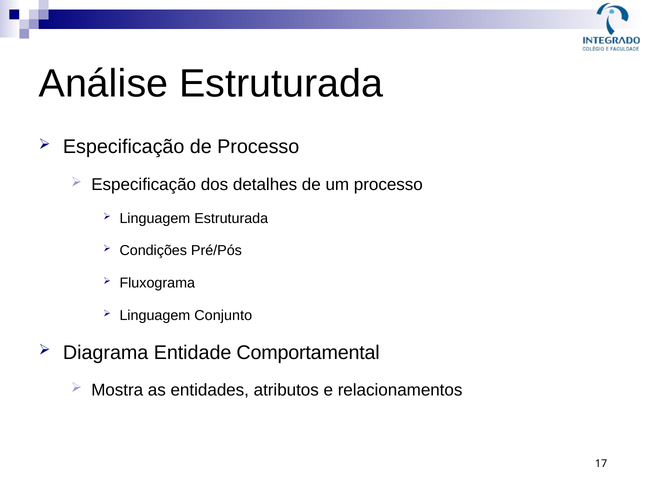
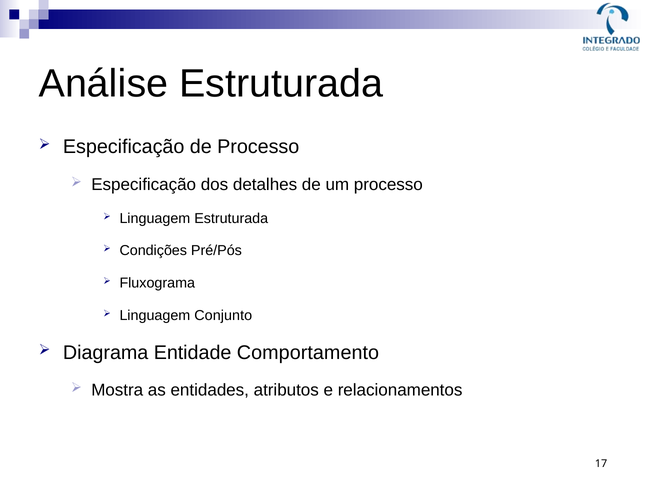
Comportamental: Comportamental -> Comportamento
